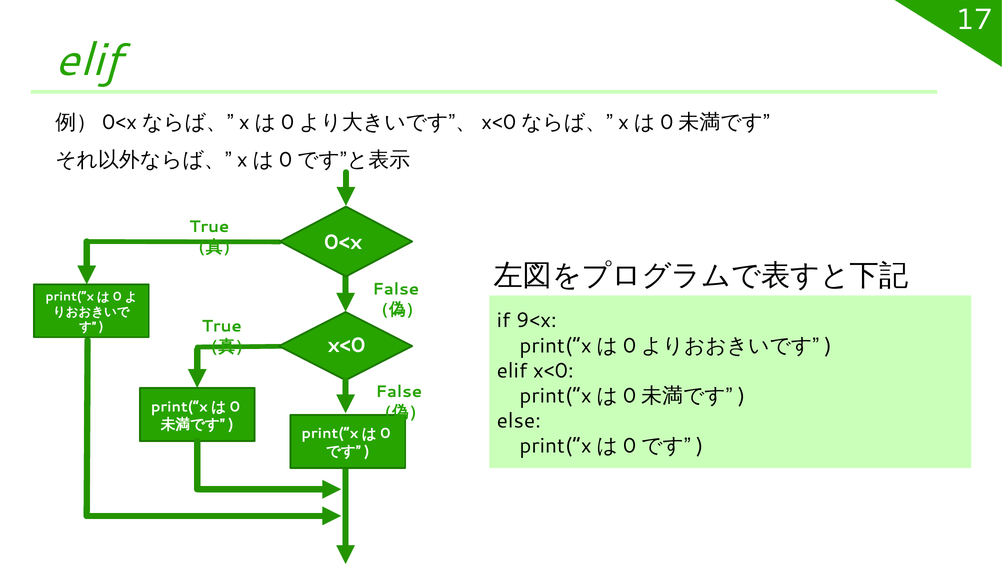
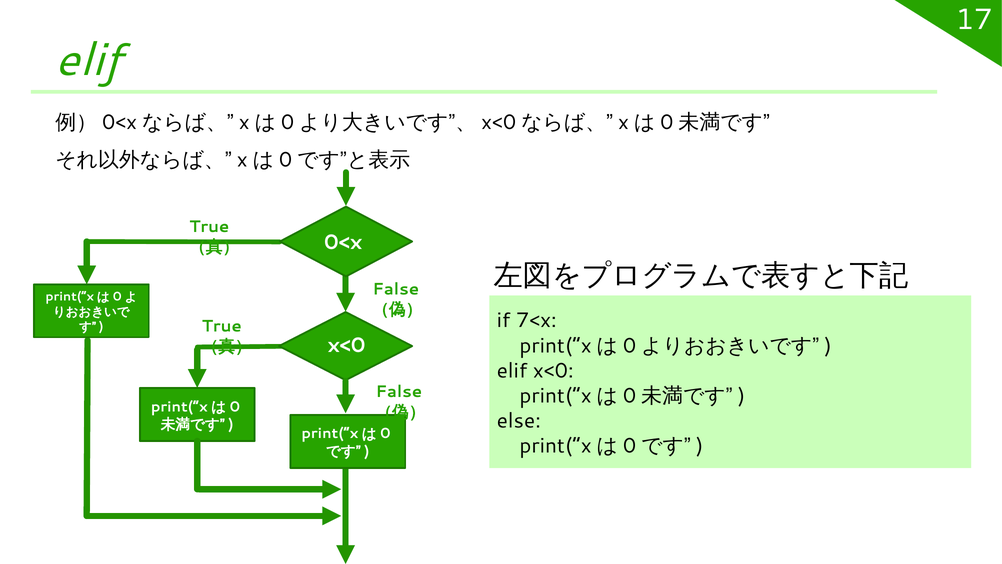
9<x: 9<x -> 7<x
